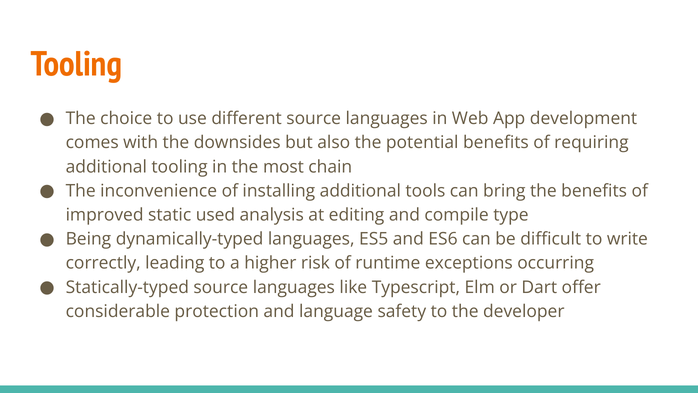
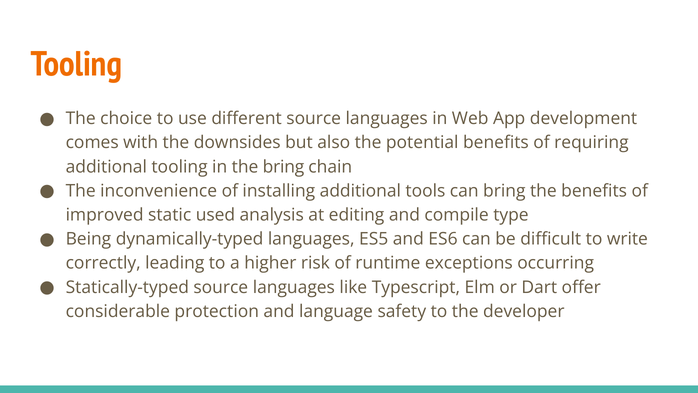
the most: most -> bring
